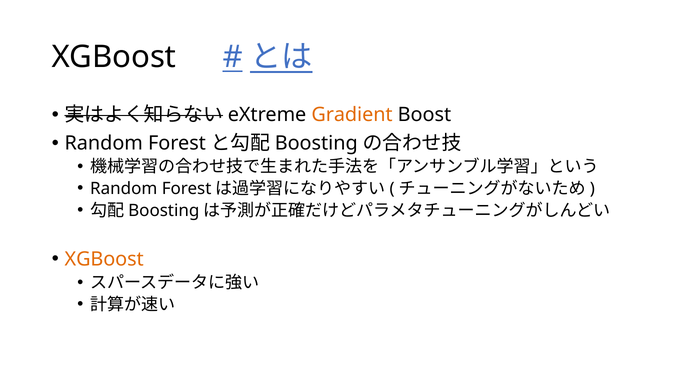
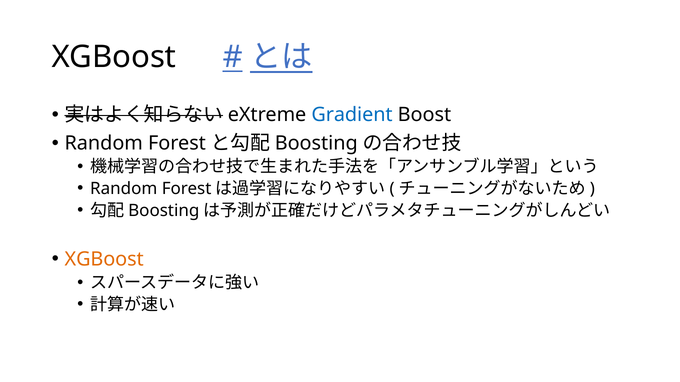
Gradient colour: orange -> blue
